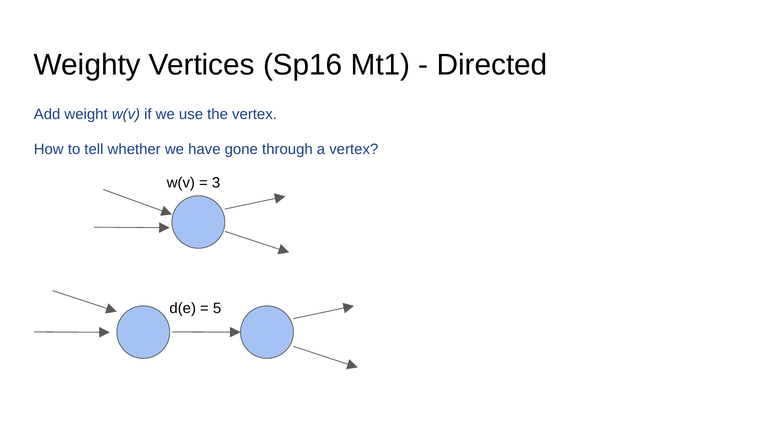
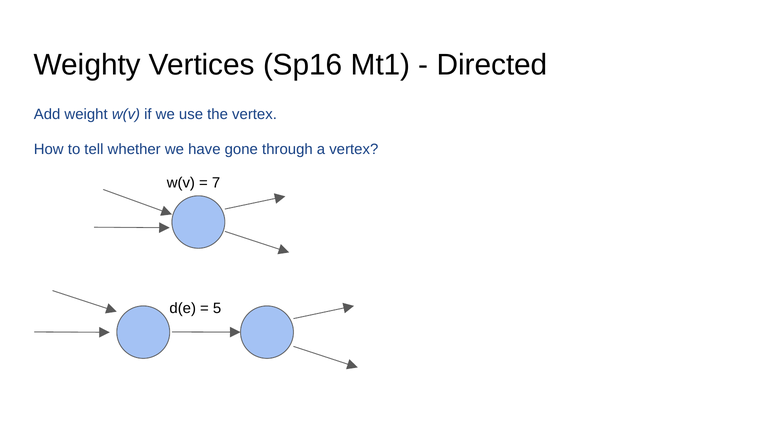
3: 3 -> 7
